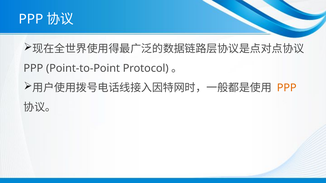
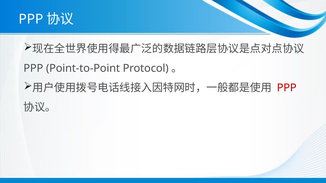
PPP at (287, 88) colour: orange -> red
